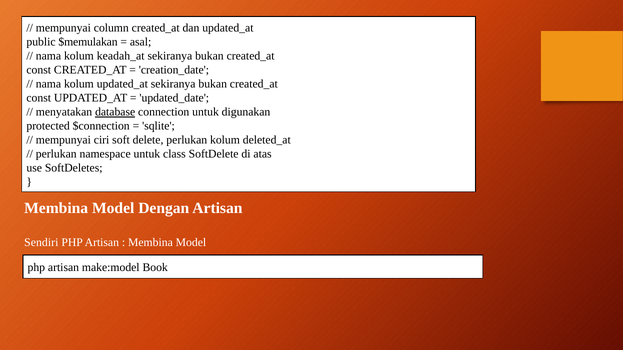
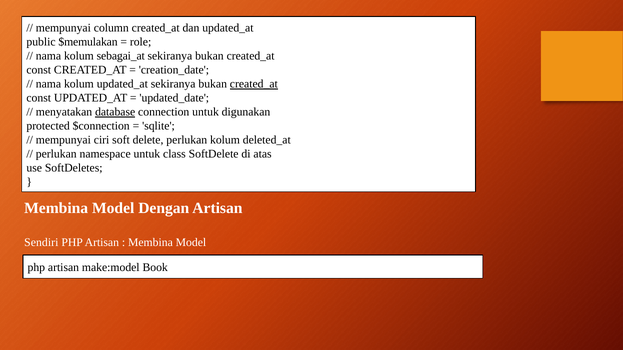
asal: asal -> role
keadah_at: keadah_at -> sebagai_at
created_at at (254, 84) underline: none -> present
